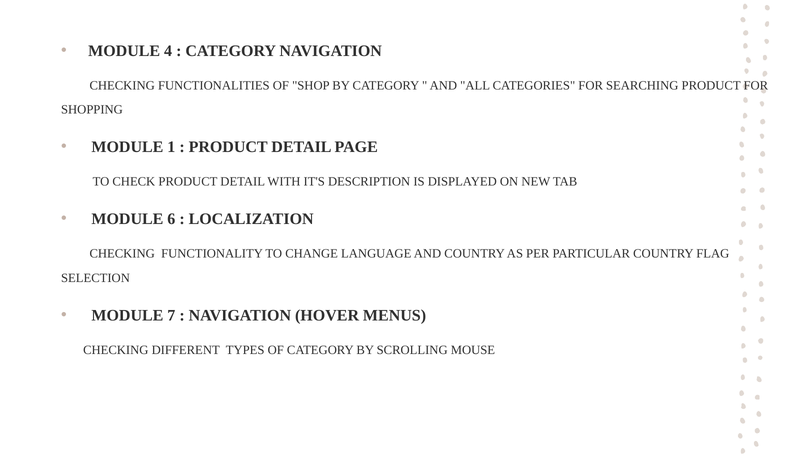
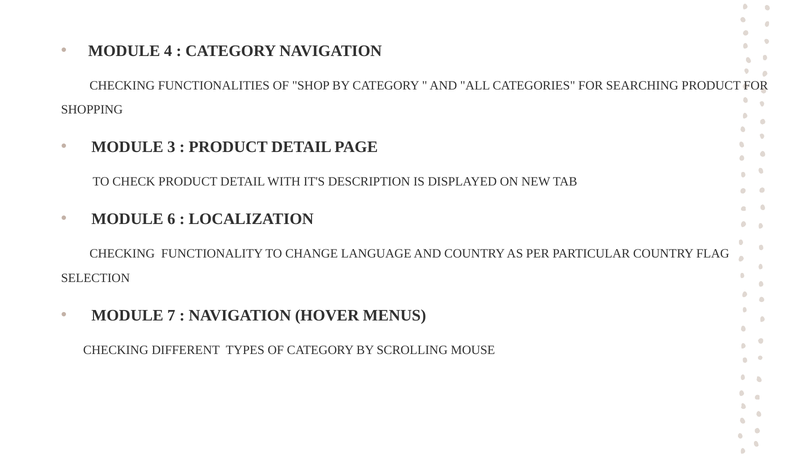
1: 1 -> 3
